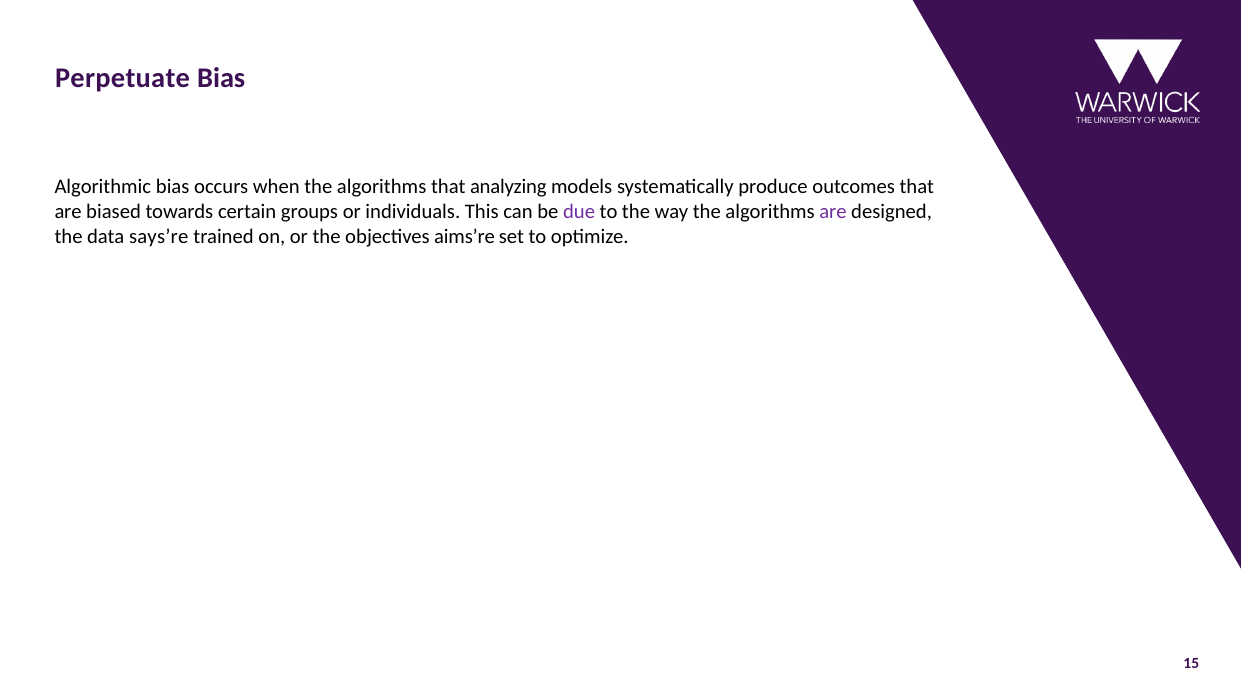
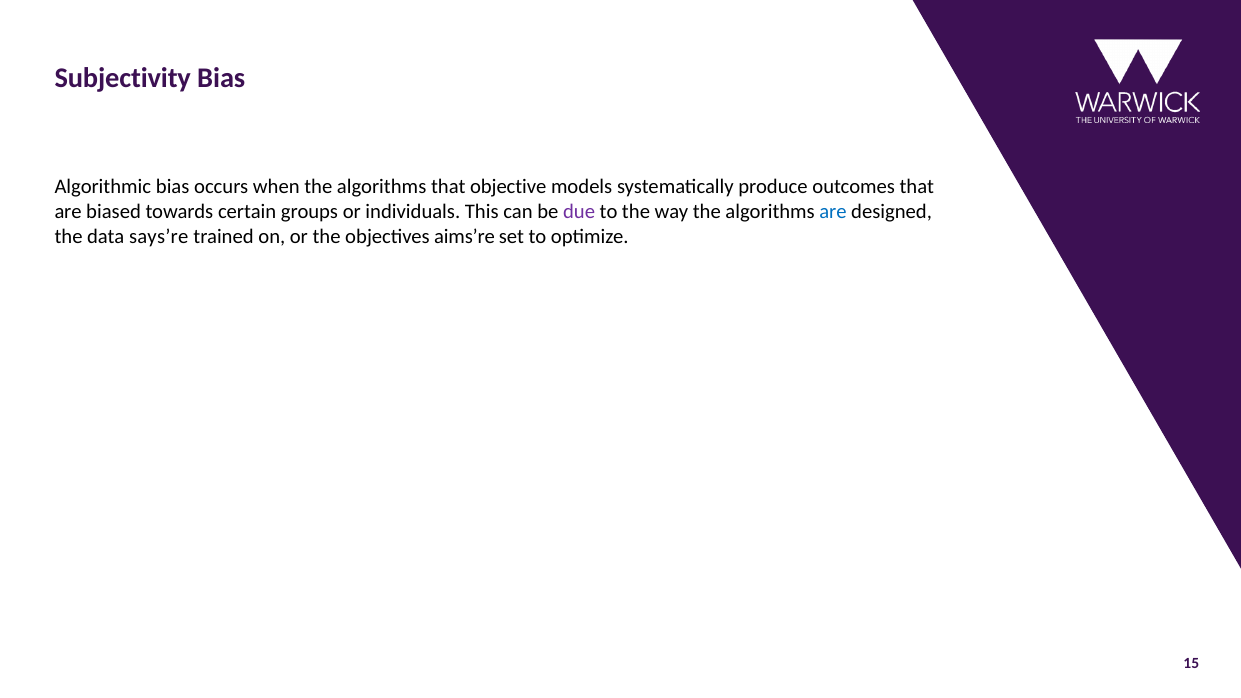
Perpetuate: Perpetuate -> Subjectivity
analyzing: analyzing -> objective
are at (833, 212) colour: purple -> blue
